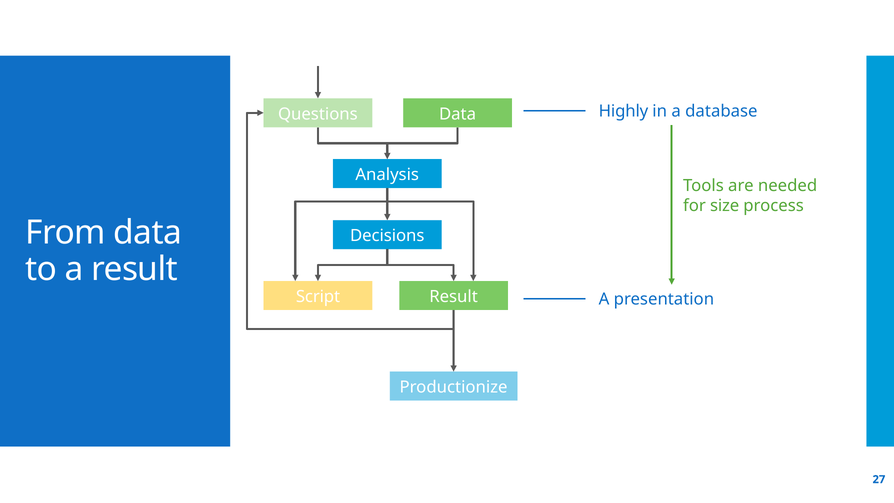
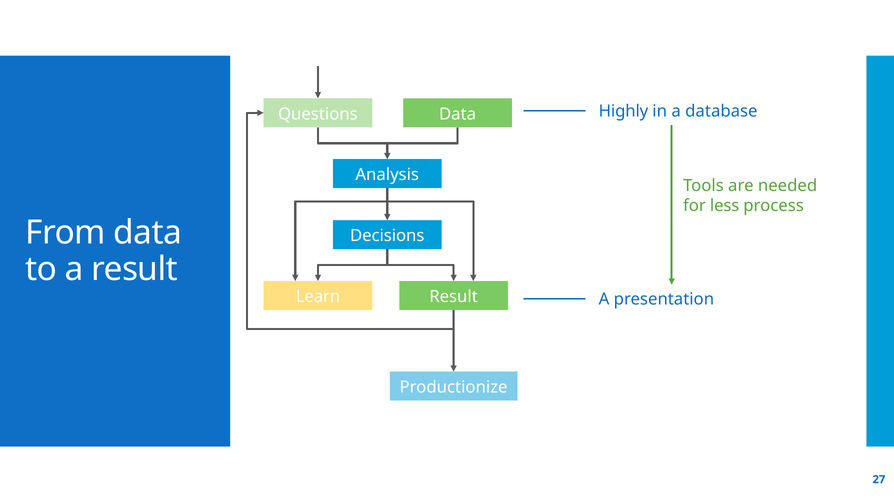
size: size -> less
Script: Script -> Learn
